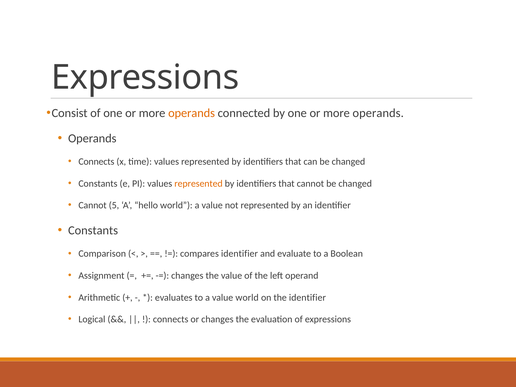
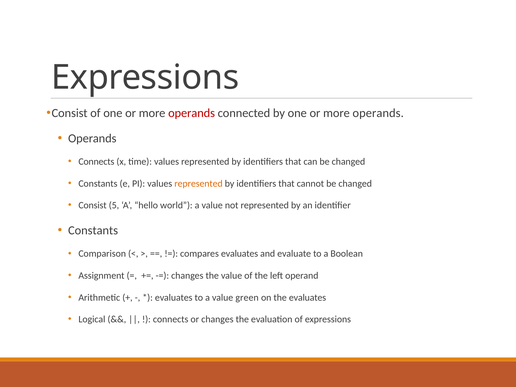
operands at (192, 113) colour: orange -> red
Cannot at (93, 205): Cannot -> Consist
compares identifier: identifier -> evaluates
value world: world -> green
the identifier: identifier -> evaluates
